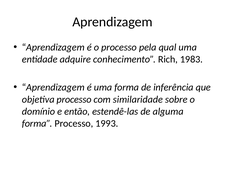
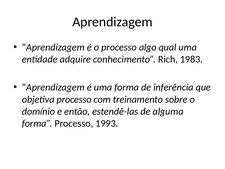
pela: pela -> algo
similaridade: similaridade -> treinamento
